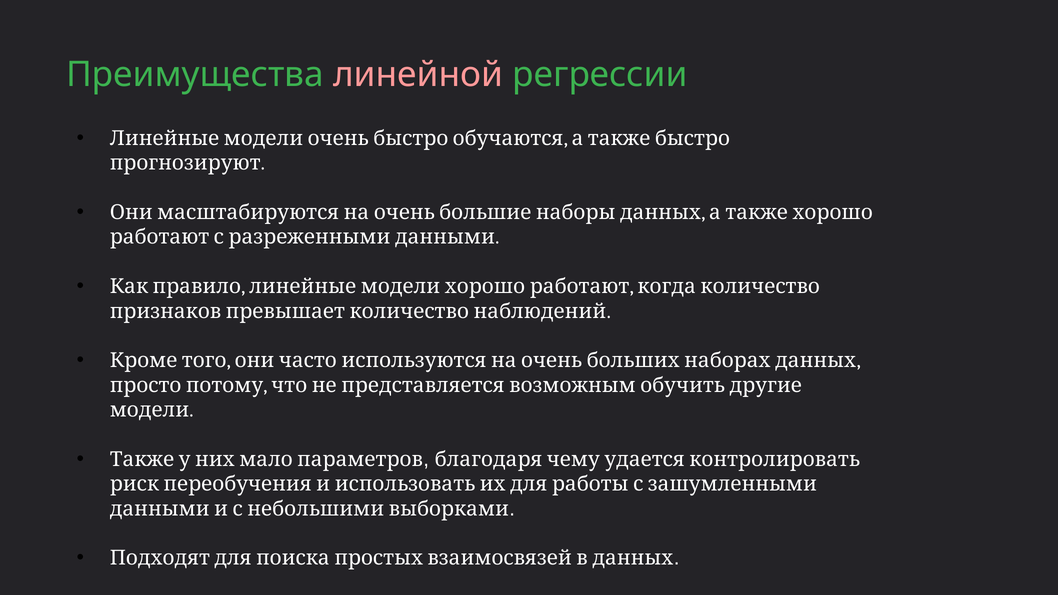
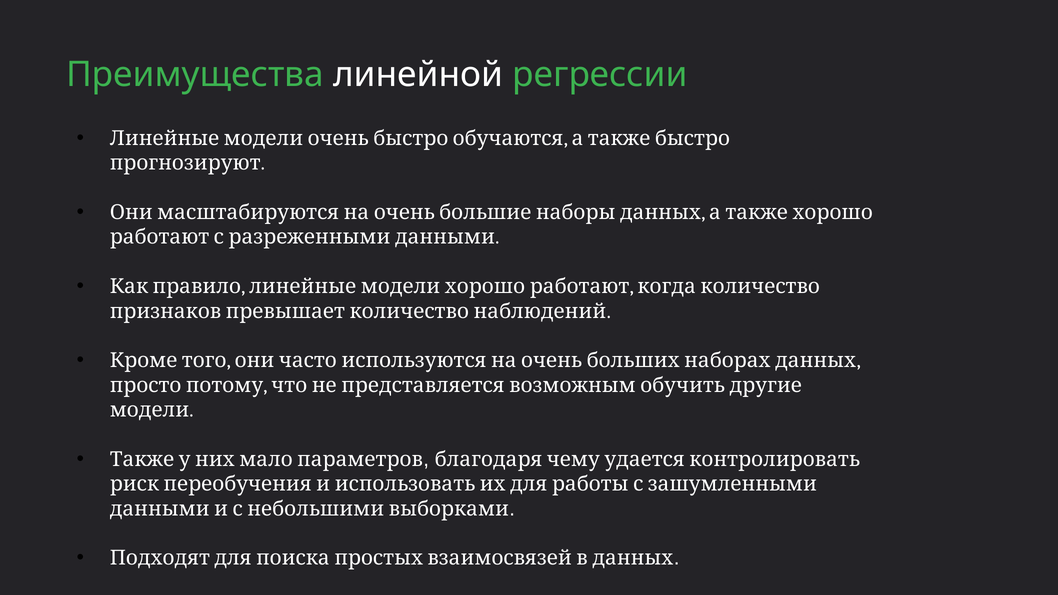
линейной colour: pink -> white
